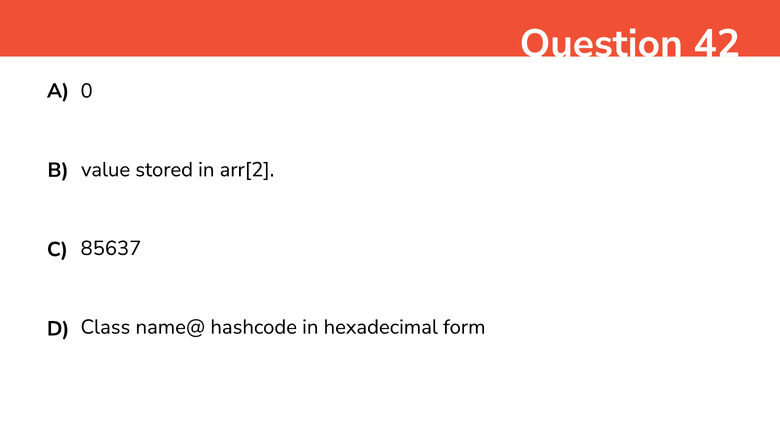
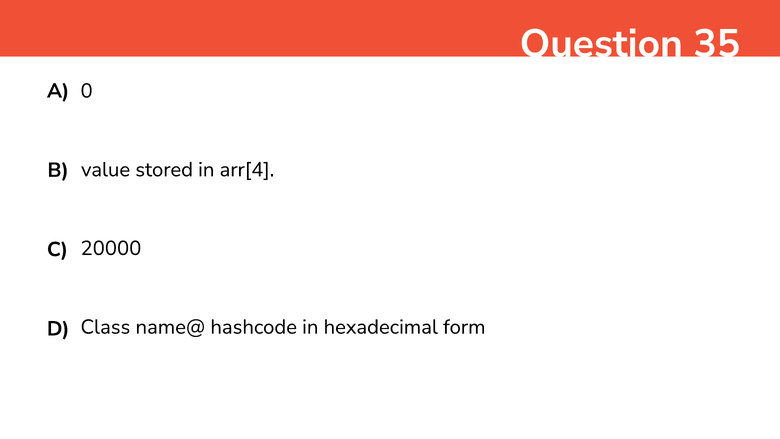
42: 42 -> 35
arr[2: arr[2 -> arr[4
85637: 85637 -> 20000
